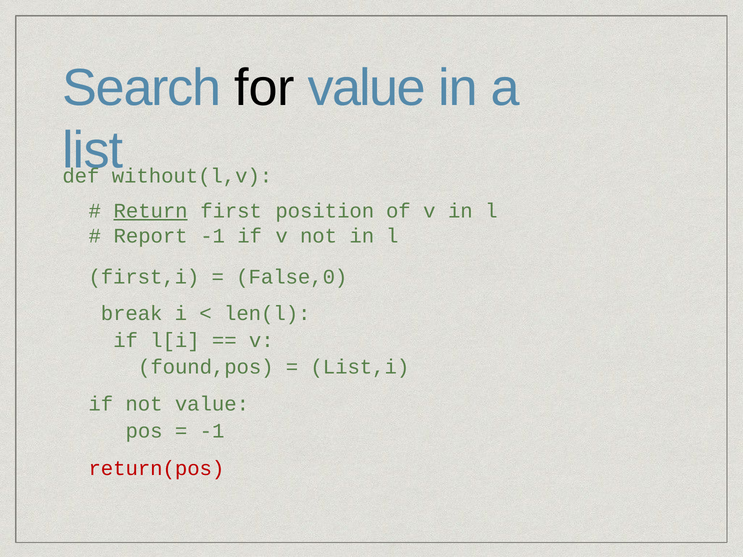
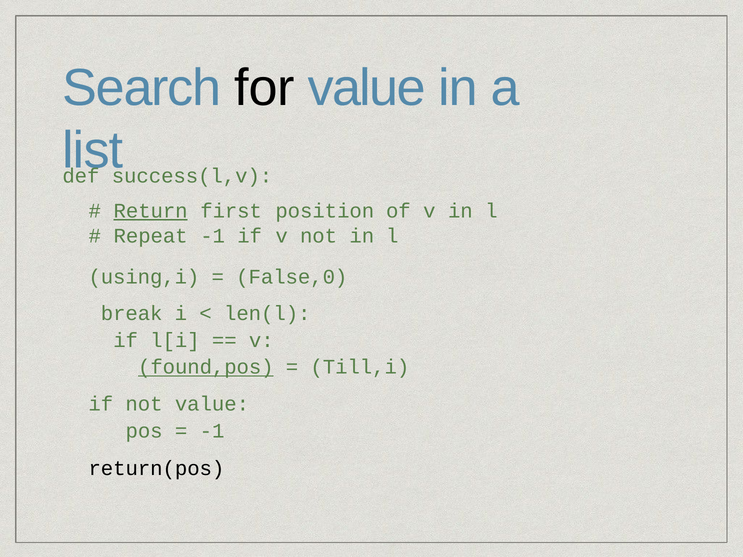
without(l,v: without(l,v -> success(l,v
Report: Report -> Repeat
first,i: first,i -> using,i
found,pos underline: none -> present
List,i: List,i -> Till,i
return(pos colour: red -> black
